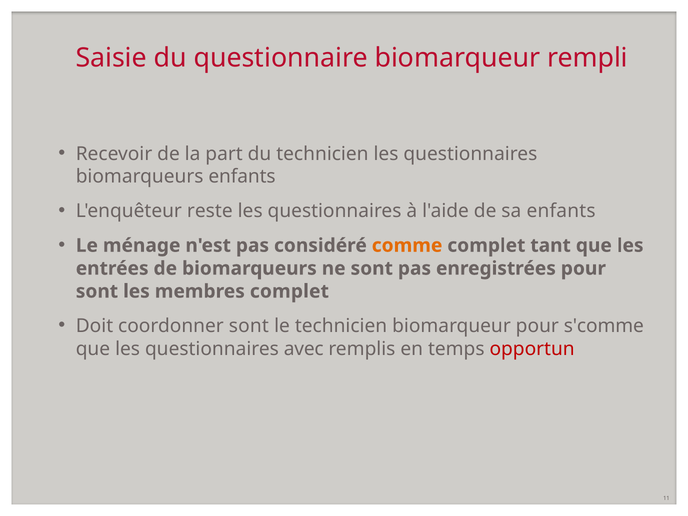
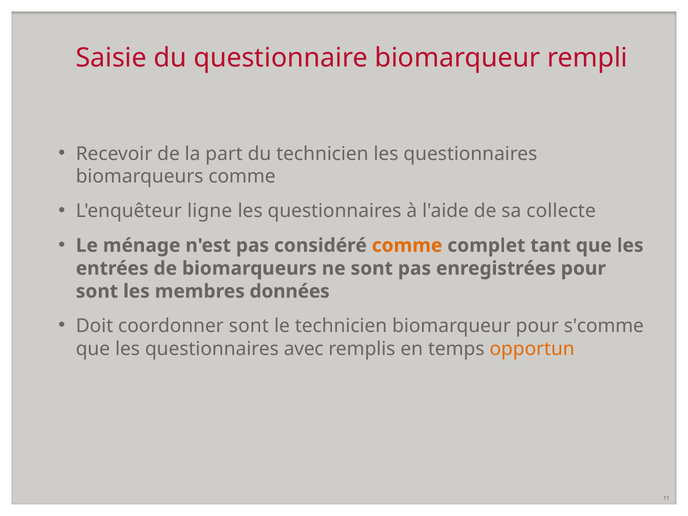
biomarqueurs enfants: enfants -> comme
reste: reste -> ligne
sa enfants: enfants -> collecte
membres complet: complet -> données
opportun colour: red -> orange
